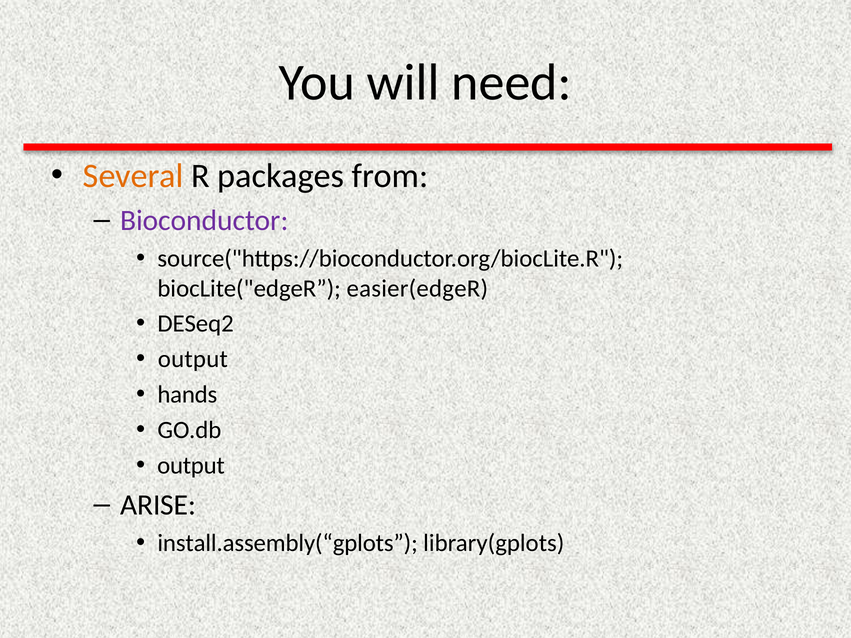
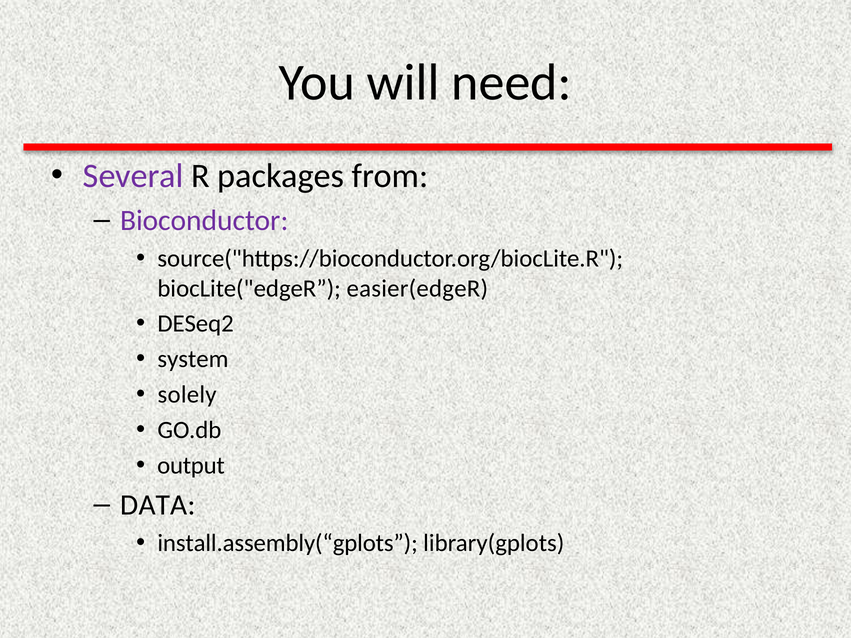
Several colour: orange -> purple
output at (193, 359): output -> system
hands: hands -> solely
ARISE: ARISE -> DATA
